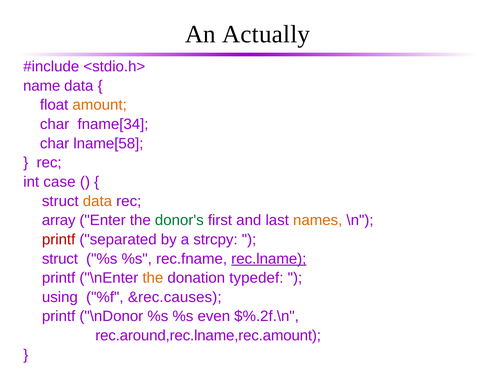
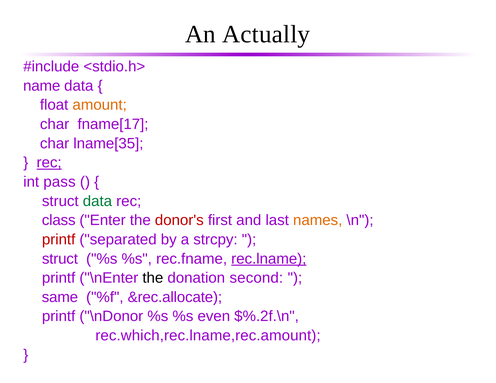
fname[34: fname[34 -> fname[17
lname[58: lname[58 -> lname[35
rec at (49, 163) underline: none -> present
case: case -> pass
data at (97, 201) colour: orange -> green
array: array -> class
donor's colour: green -> red
the at (153, 278) colour: orange -> black
typedef: typedef -> second
using: using -> same
&rec.causes: &rec.causes -> &rec.allocate
rec.around,rec.lname,rec.amount: rec.around,rec.lname,rec.amount -> rec.which,rec.lname,rec.amount
